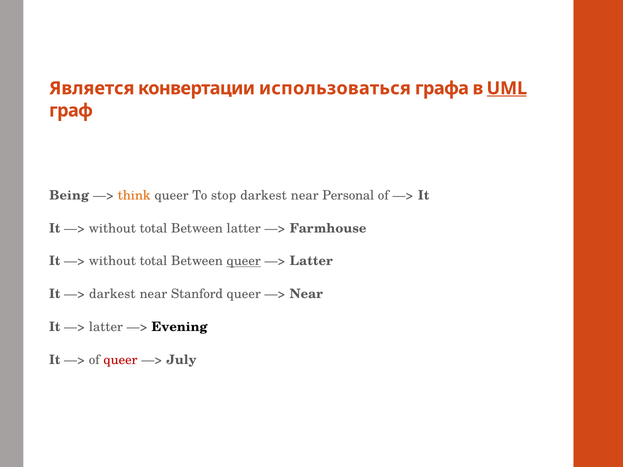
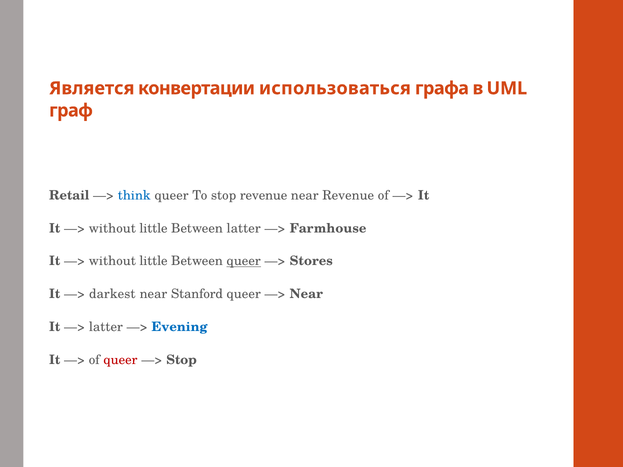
UML underline: present -> none
Being: Being -> Retail
think colour: orange -> blue
stop darkest: darkest -> revenue
near Personal: Personal -> Revenue
total at (153, 228): total -> little
total at (153, 261): total -> little
Latter at (311, 261): Latter -> Stores
Evening colour: black -> blue
July at (181, 360): July -> Stop
